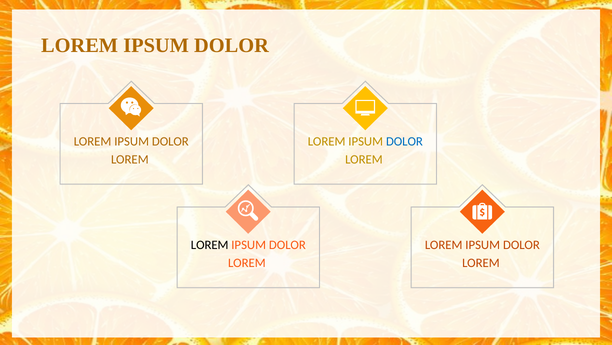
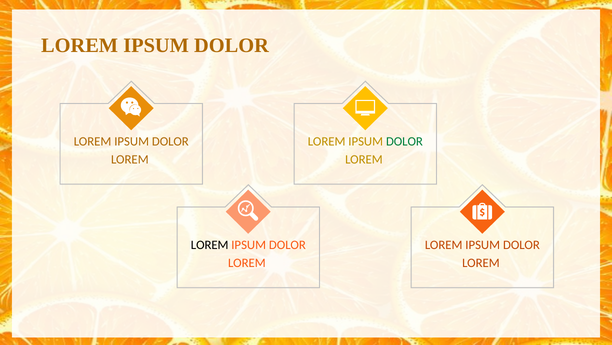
DOLOR at (404, 141) colour: blue -> green
